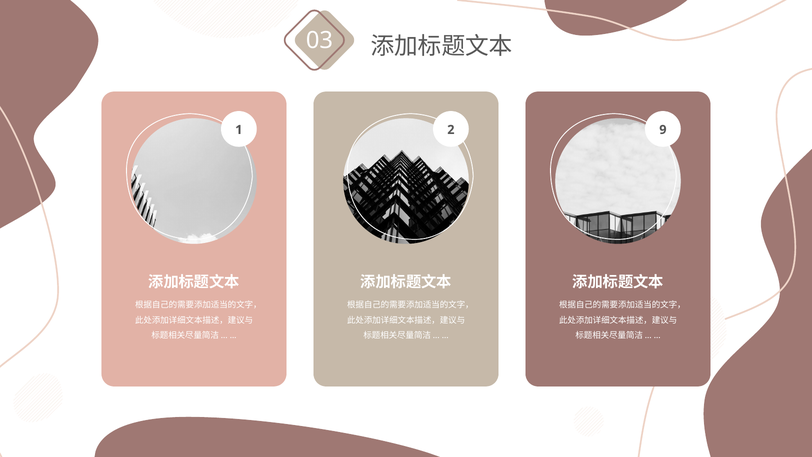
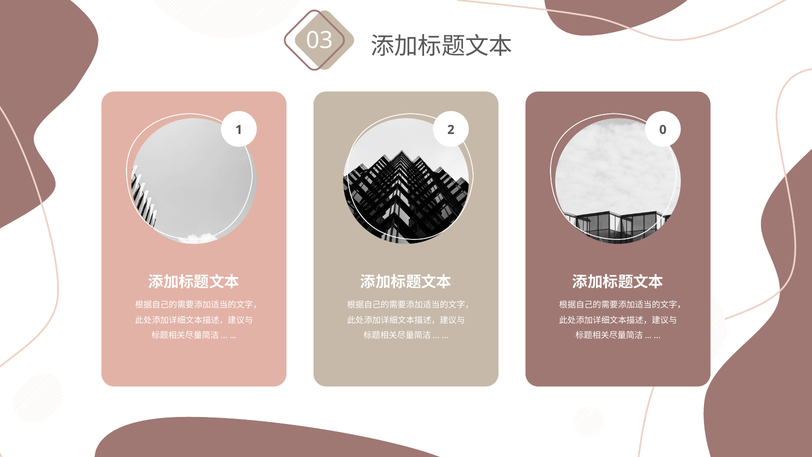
9: 9 -> 0
